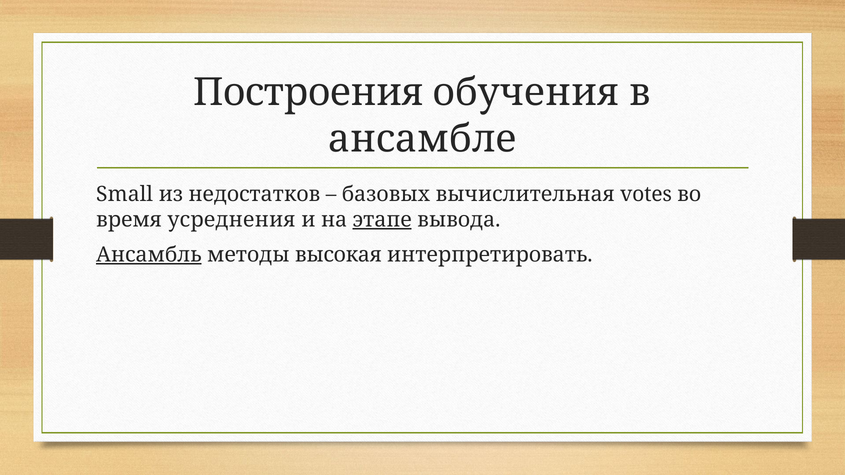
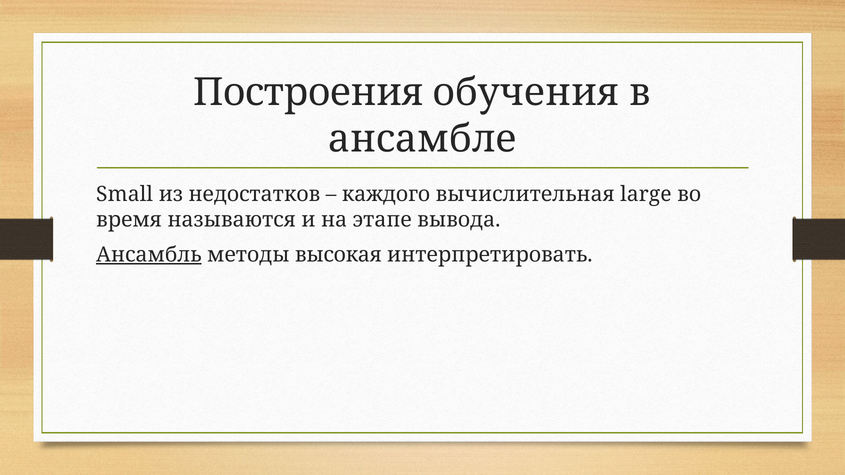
базовых: базовых -> каждого
votes: votes -> large
усреднения: усреднения -> называются
этапе underline: present -> none
